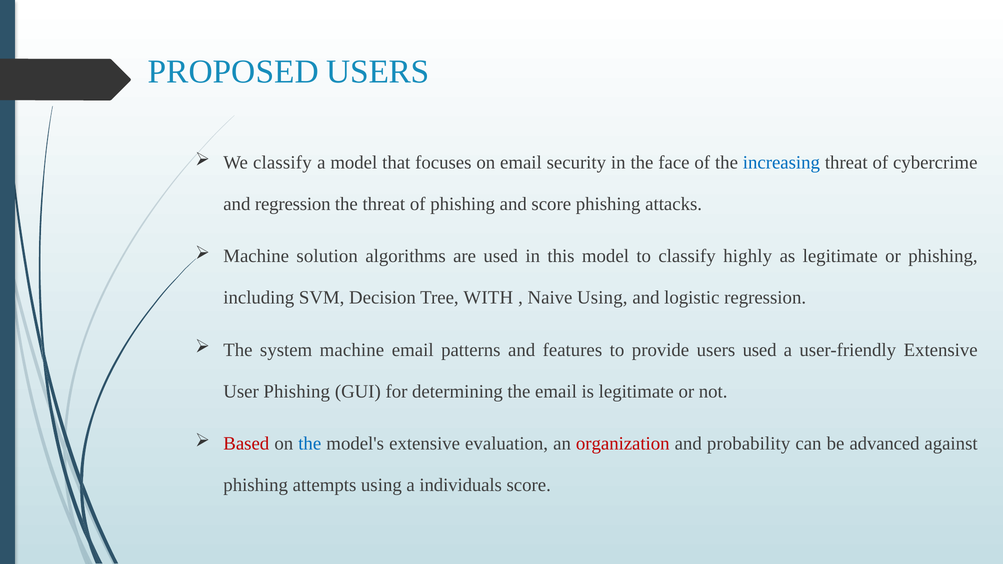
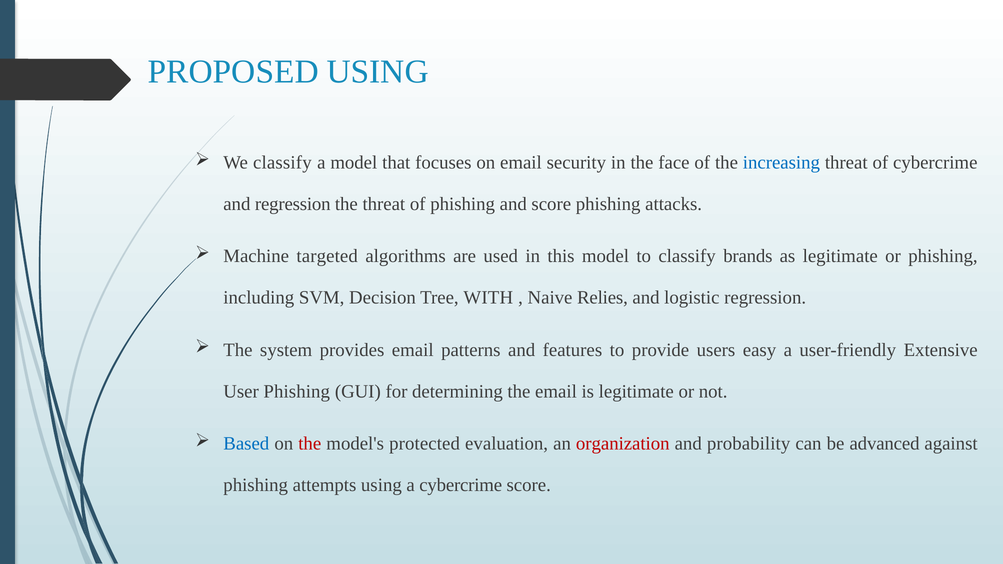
PROPOSED USERS: USERS -> USING
solution: solution -> targeted
highly: highly -> brands
Naive Using: Using -> Relies
system machine: machine -> provides
users used: used -> easy
Based colour: red -> blue
the at (310, 444) colour: blue -> red
model's extensive: extensive -> protected
a individuals: individuals -> cybercrime
